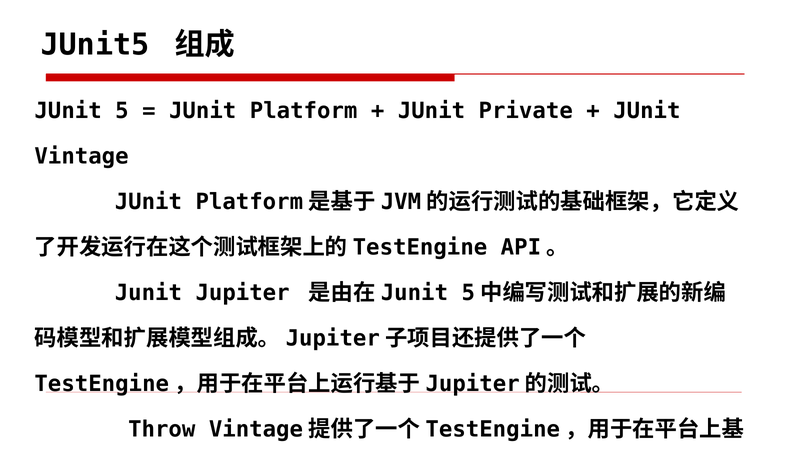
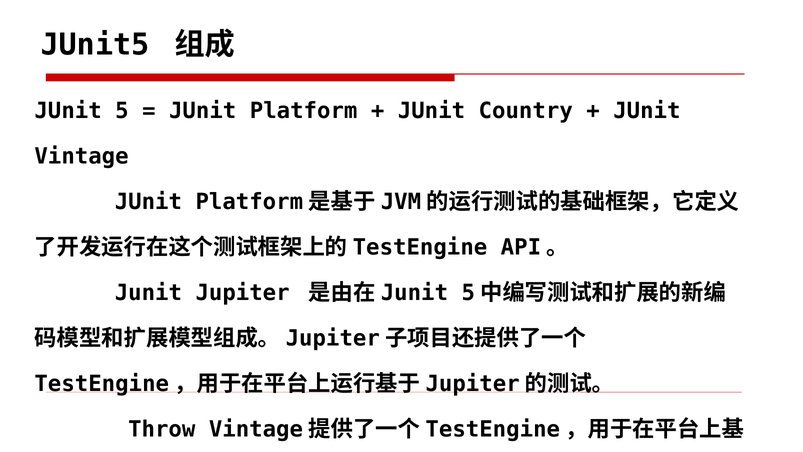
Private: Private -> Country
